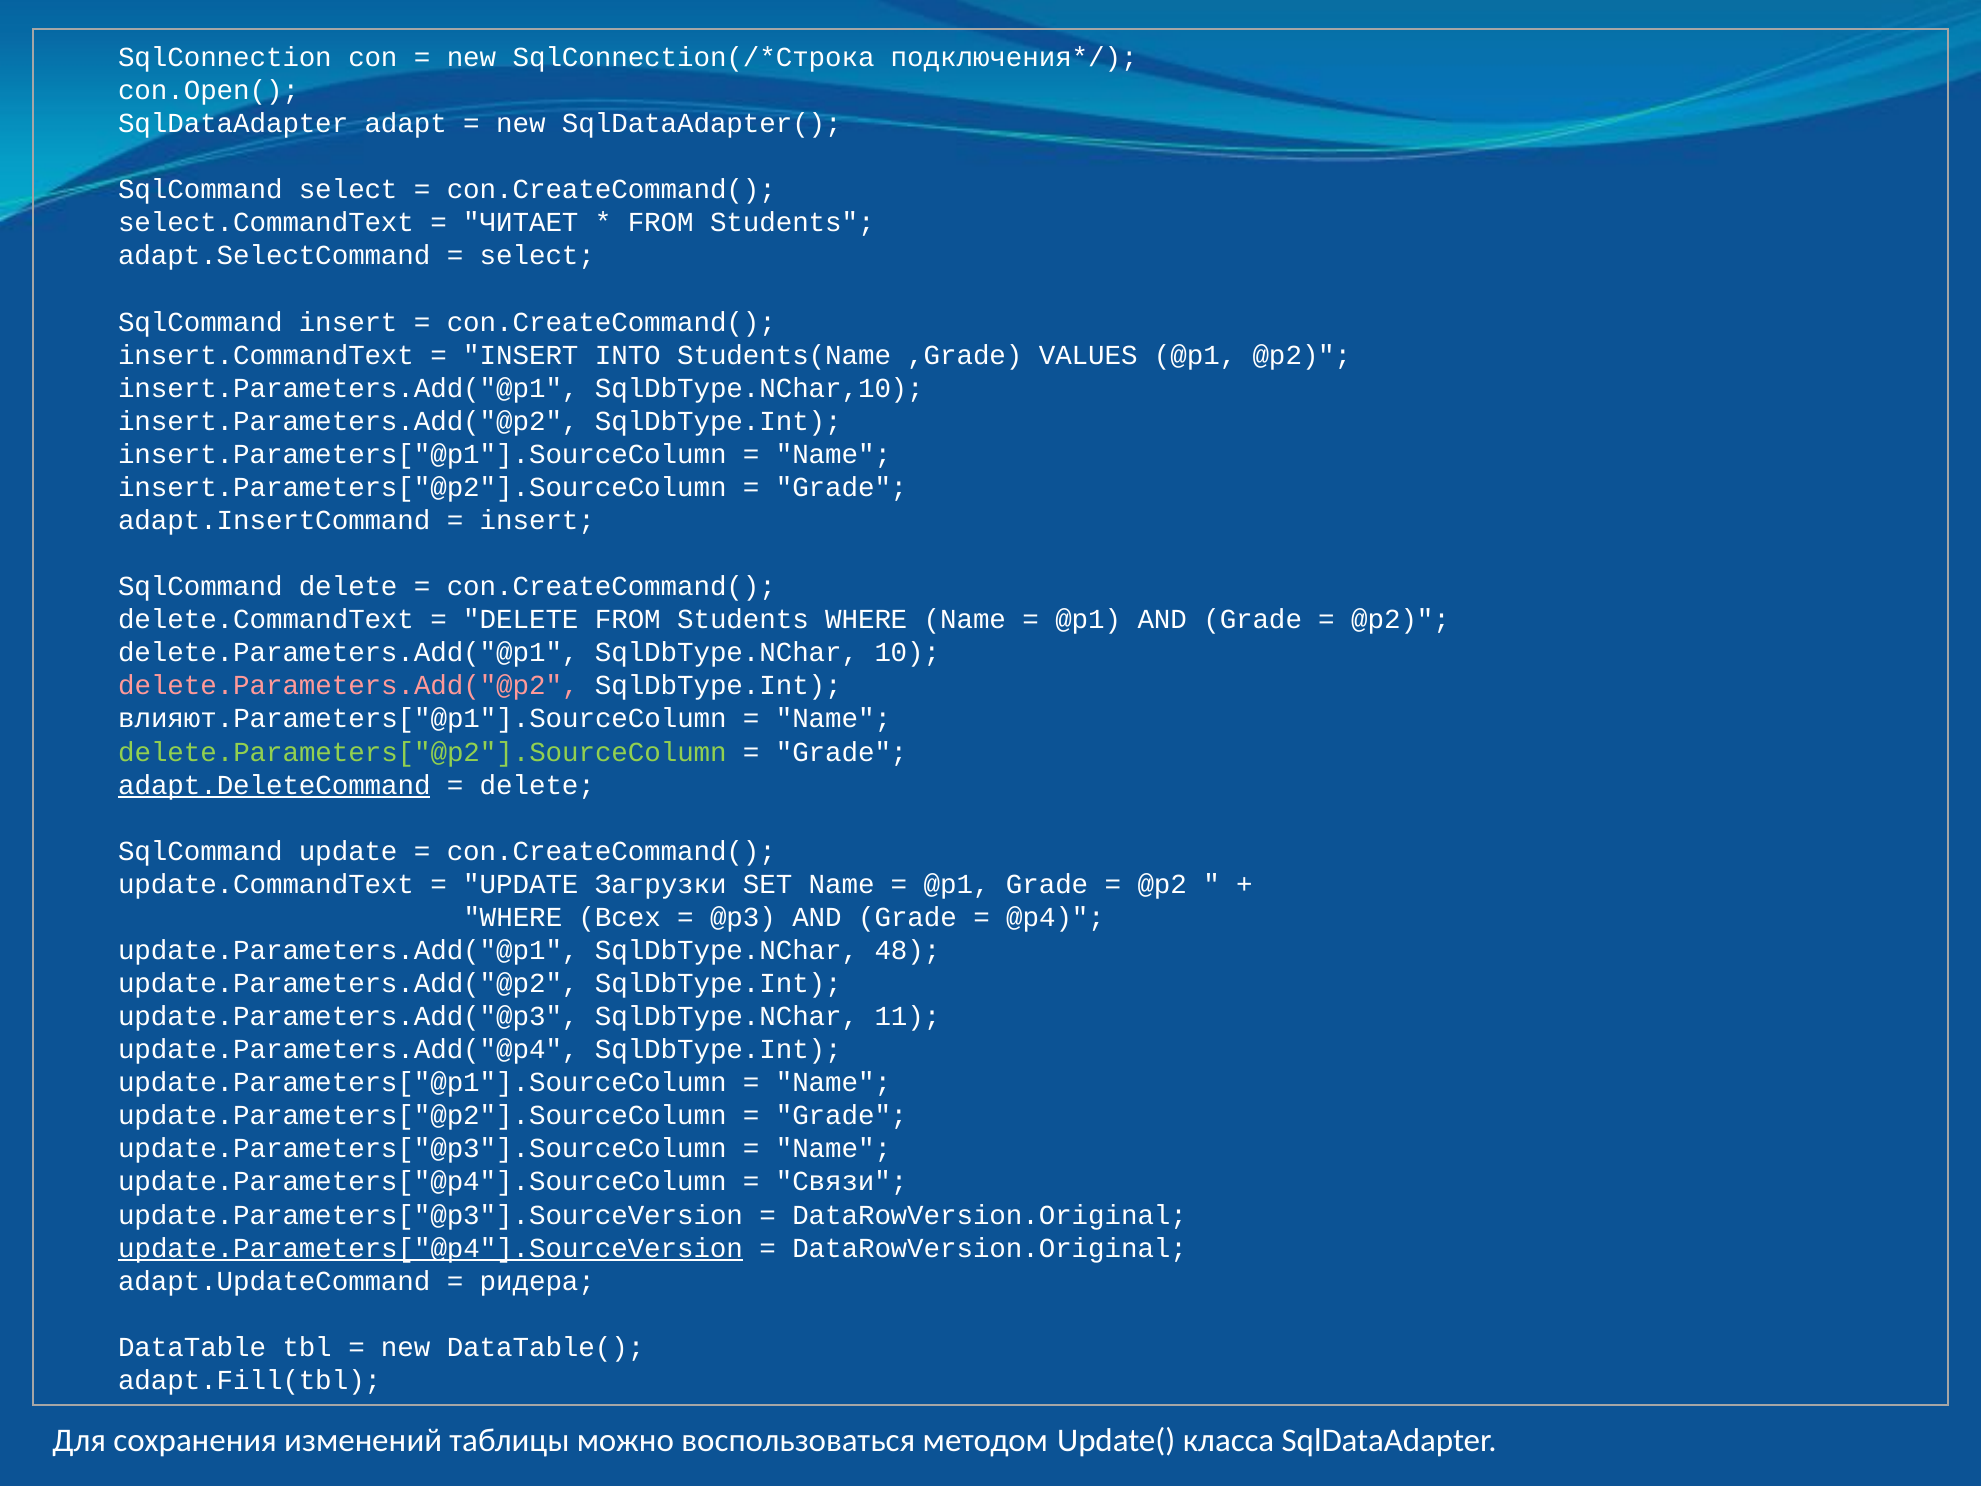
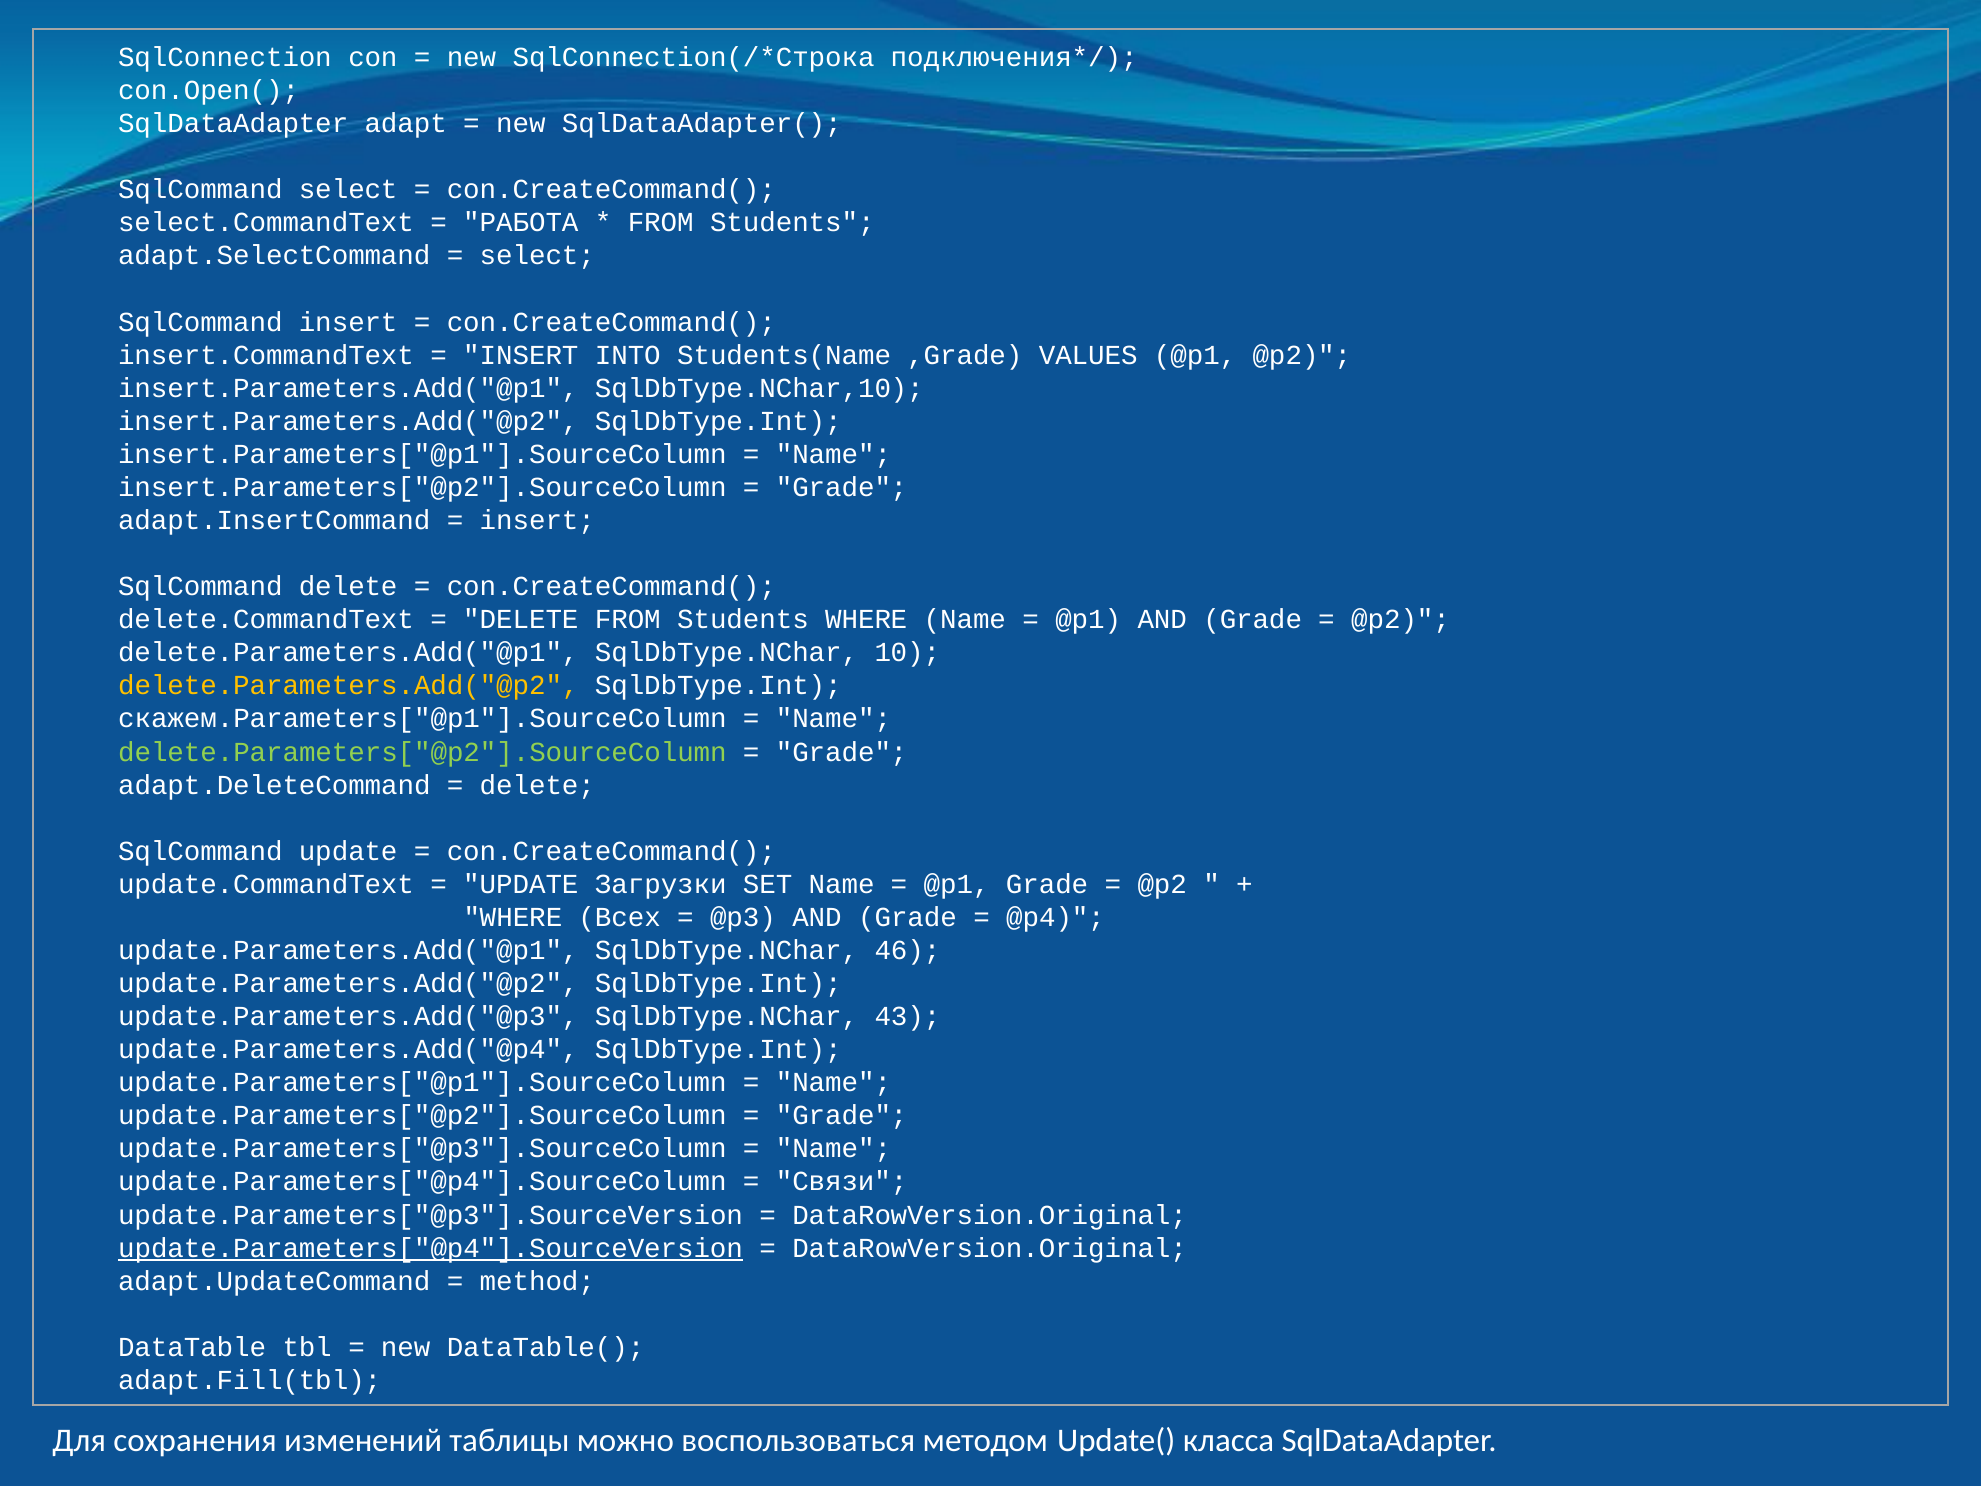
ЧИТАЕТ: ЧИТАЕТ -> РАБОТА
delete.Parameters.Add("@p2 colour: pink -> yellow
влияют.Parameters["@p1"].SourceColumn: влияют.Parameters["@p1"].SourceColumn -> скажем.Parameters["@p1"].SourceColumn
adapt.DeleteCommand underline: present -> none
48: 48 -> 46
11: 11 -> 43
ридера: ридера -> method
